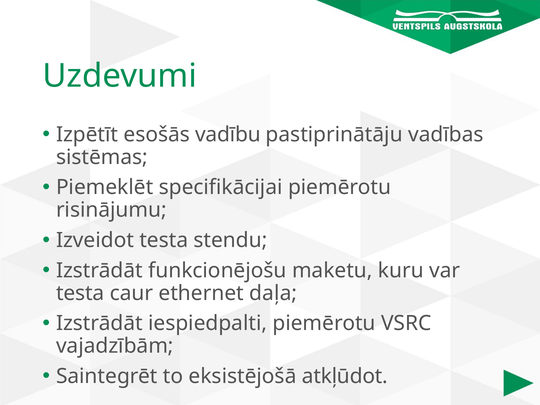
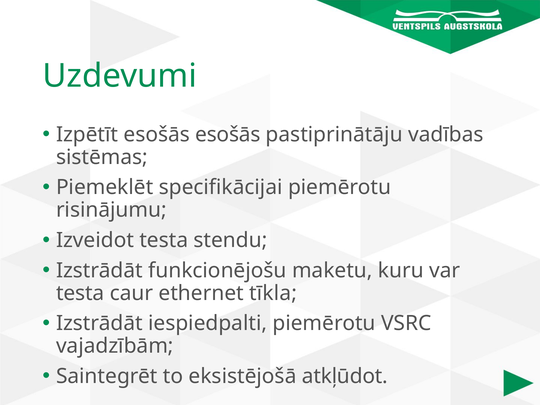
esošās vadību: vadību -> esošās
daļa: daļa -> tīkla
